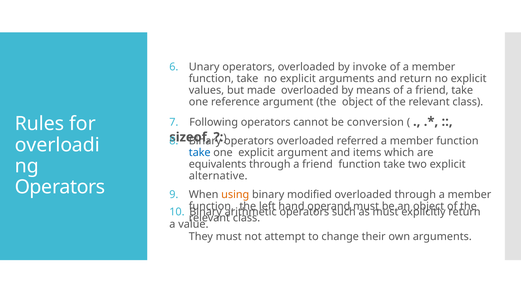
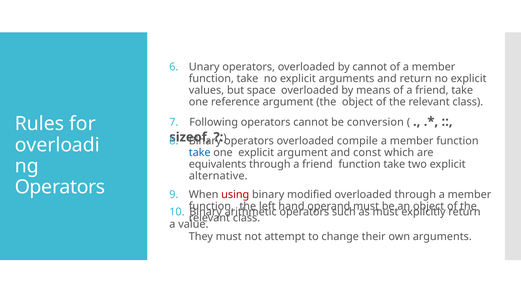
by invoke: invoke -> cannot
made: made -> space
referred: referred -> compile
items: items -> const
using colour: orange -> red
